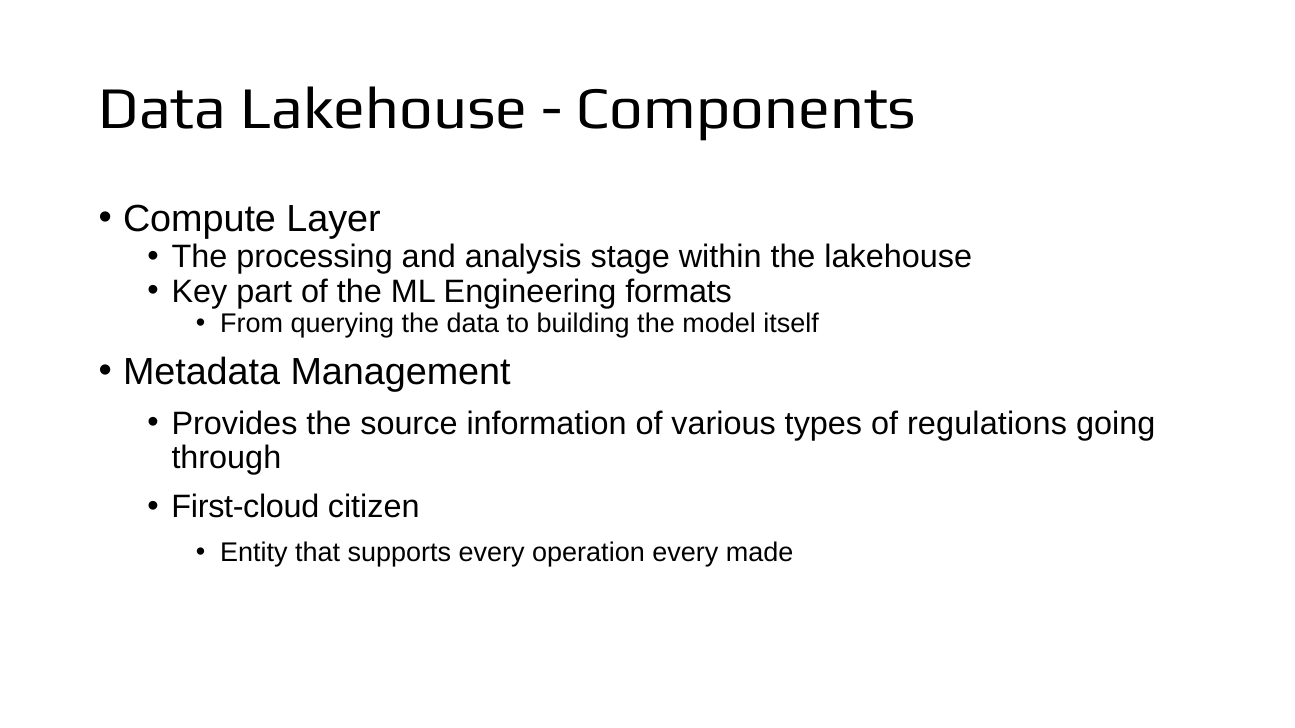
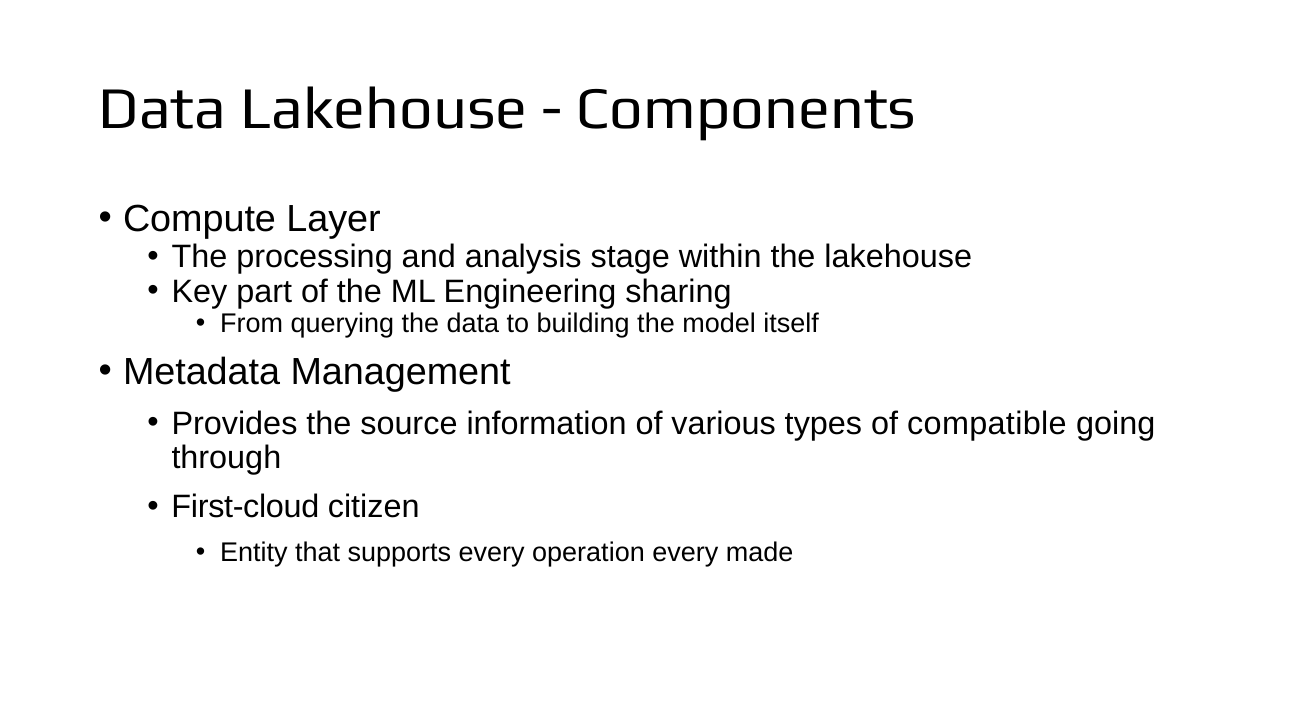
formats: formats -> sharing
regulations: regulations -> compatible
